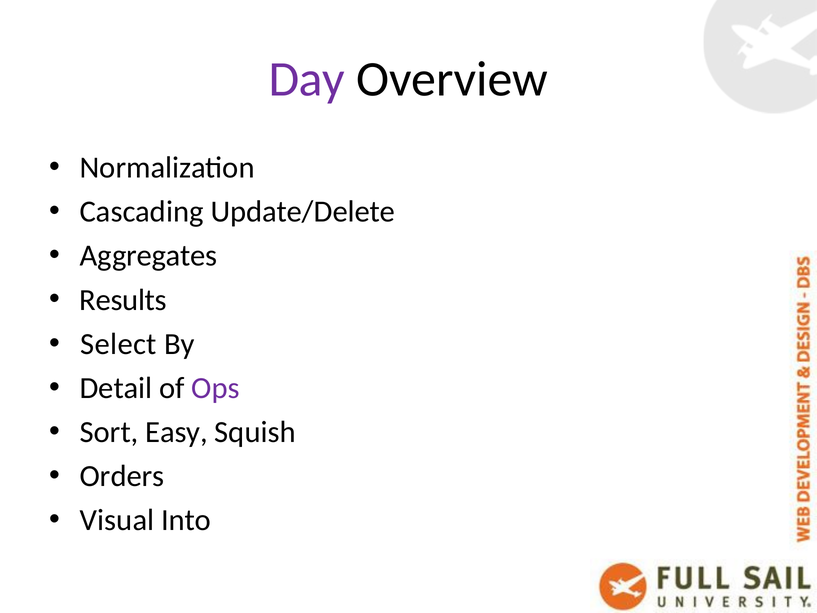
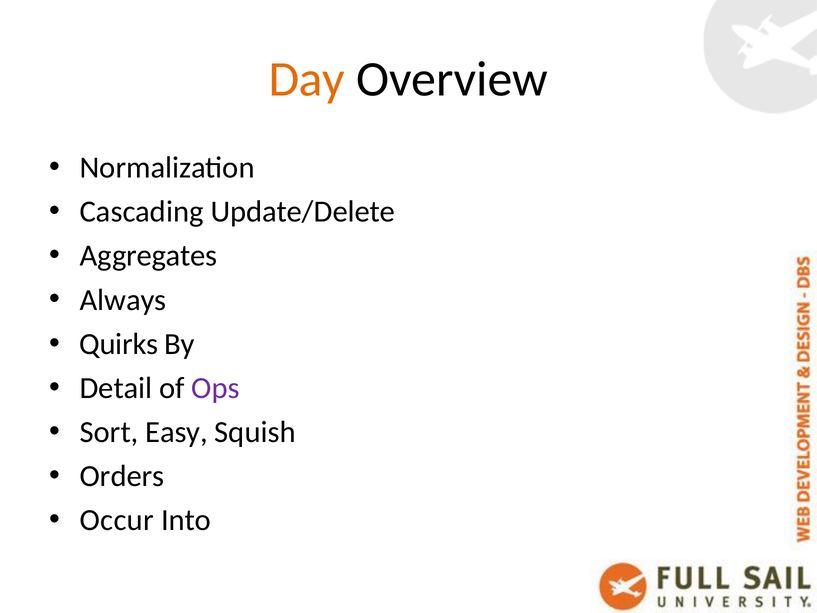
Day colour: purple -> orange
Results: Results -> Always
Select: Select -> Quirks
Visual: Visual -> Occur
